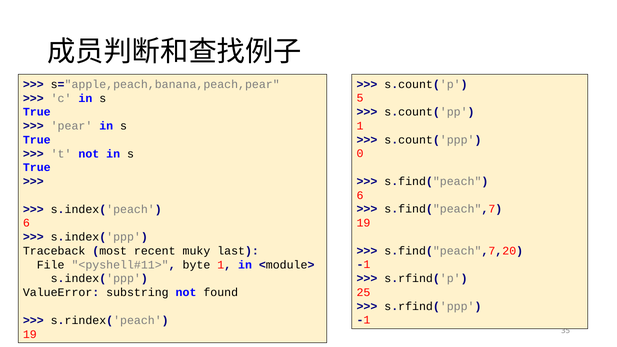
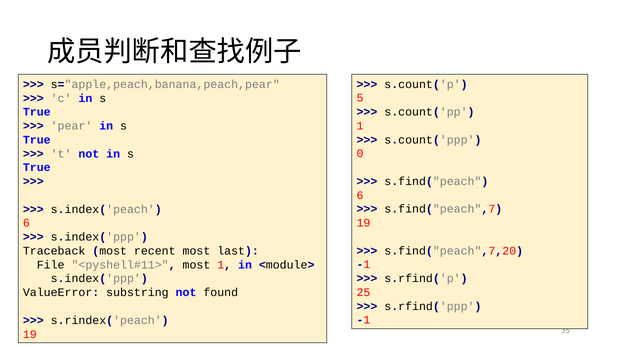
recent muky: muky -> most
byte at (196, 265): byte -> most
